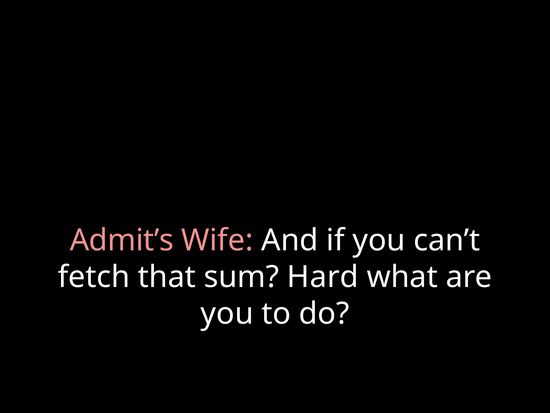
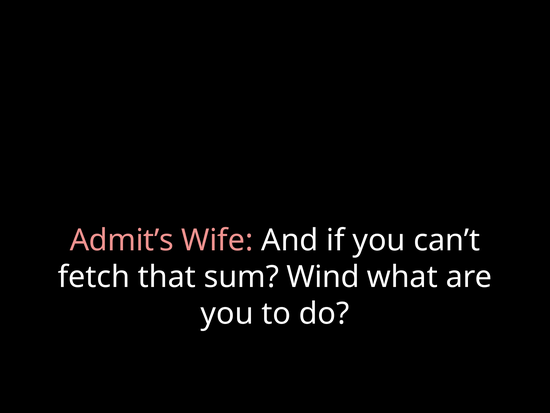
Hard: Hard -> Wind
